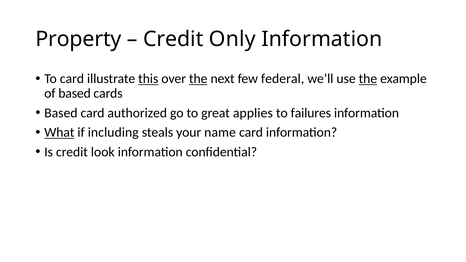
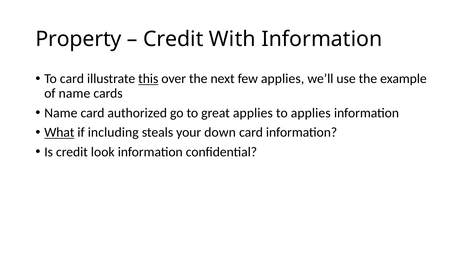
Only: Only -> With
the at (198, 79) underline: present -> none
few federal: federal -> applies
the at (368, 79) underline: present -> none
of based: based -> name
Based at (61, 113): Based -> Name
to failures: failures -> applies
name: name -> down
